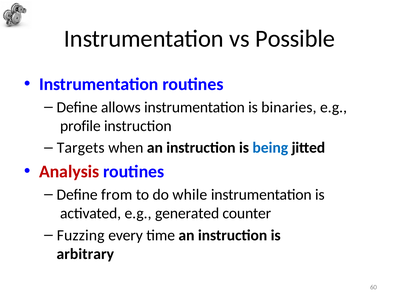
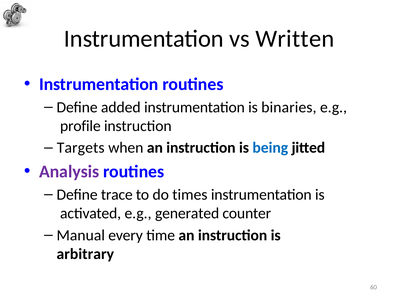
Possible: Possible -> Written
allows: allows -> added
Analysis colour: red -> purple
from: from -> trace
while: while -> times
Fuzzing: Fuzzing -> Manual
